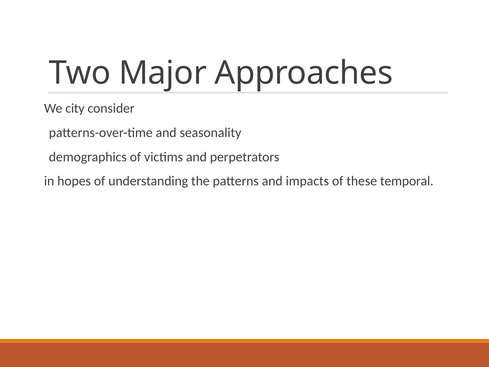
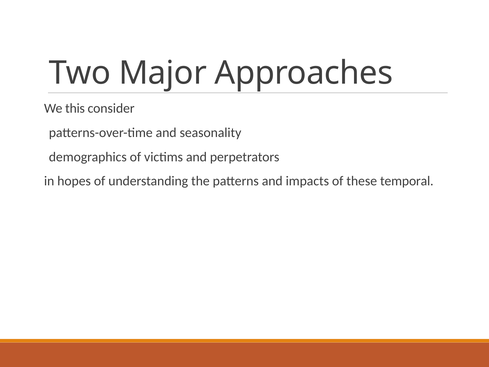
city: city -> this
